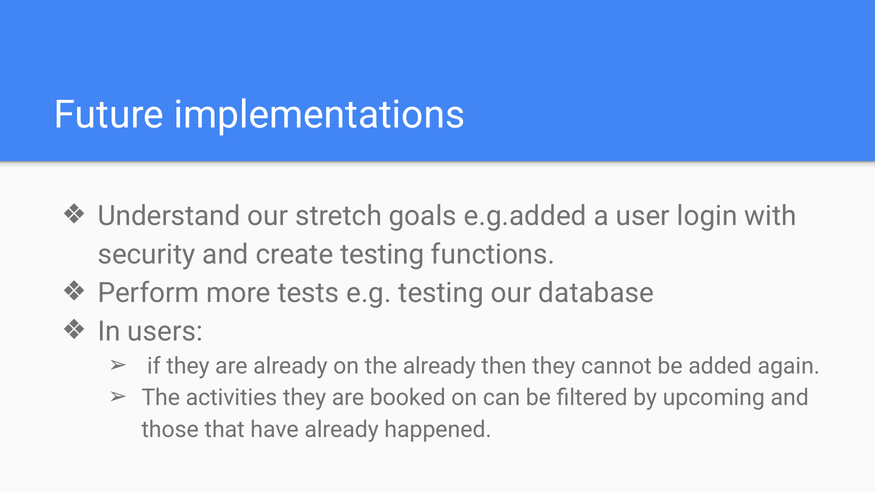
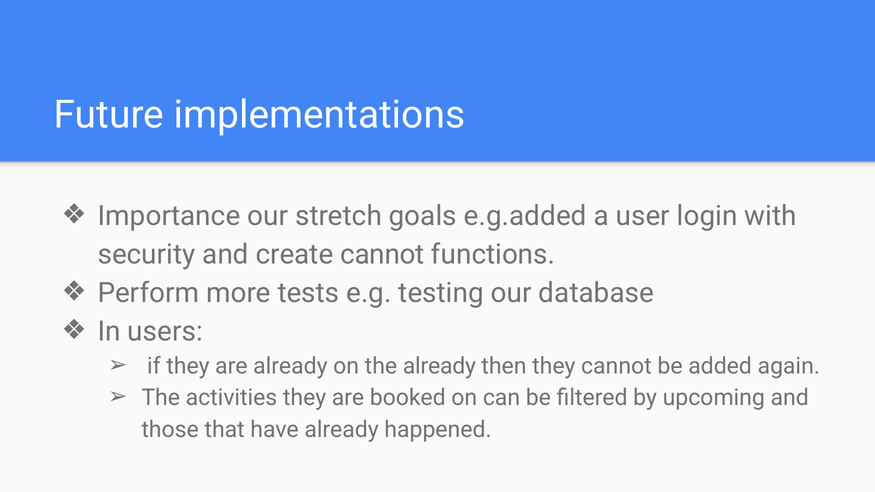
Understand: Understand -> Importance
create testing: testing -> cannot
